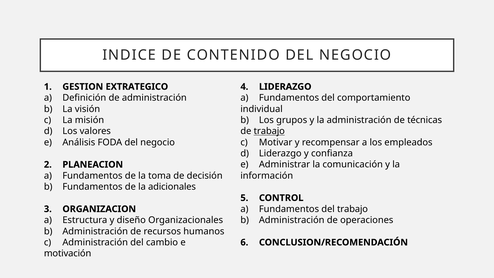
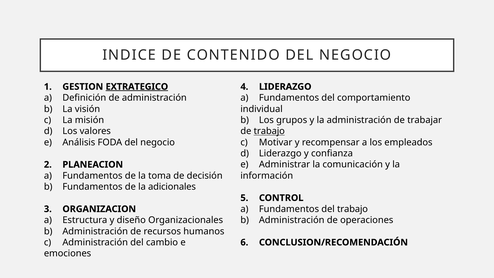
EXTRATEGICO underline: none -> present
técnicas: técnicas -> trabajar
motivación: motivación -> emociones
